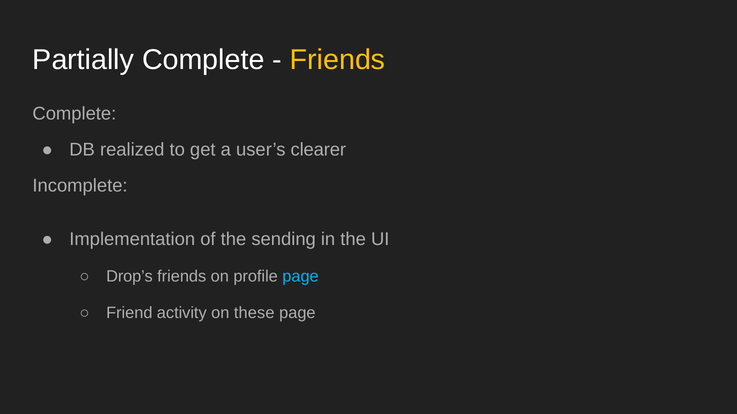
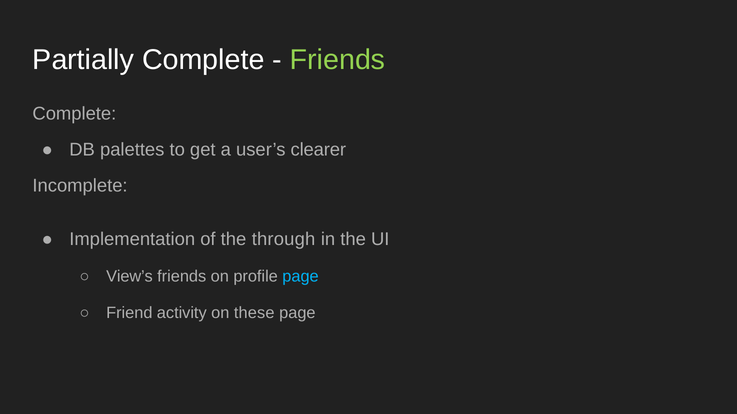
Friends at (338, 60) colour: yellow -> light green
realized: realized -> palettes
sending: sending -> through
Drop’s: Drop’s -> View’s
